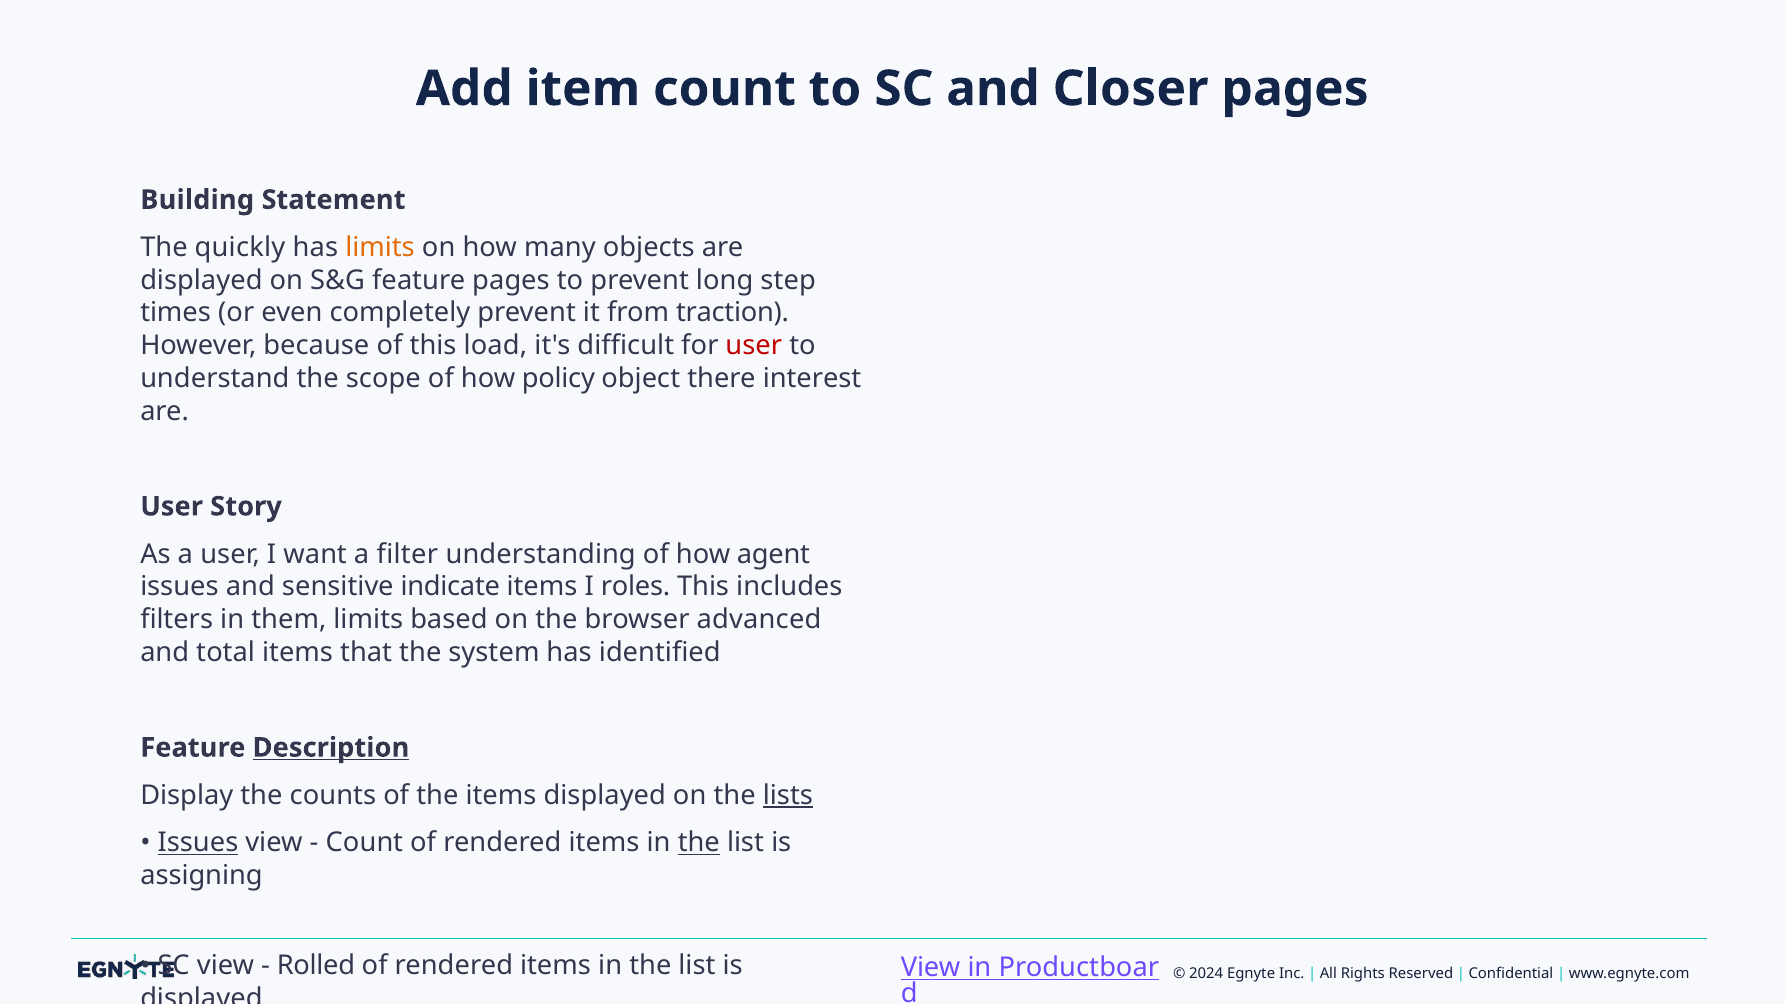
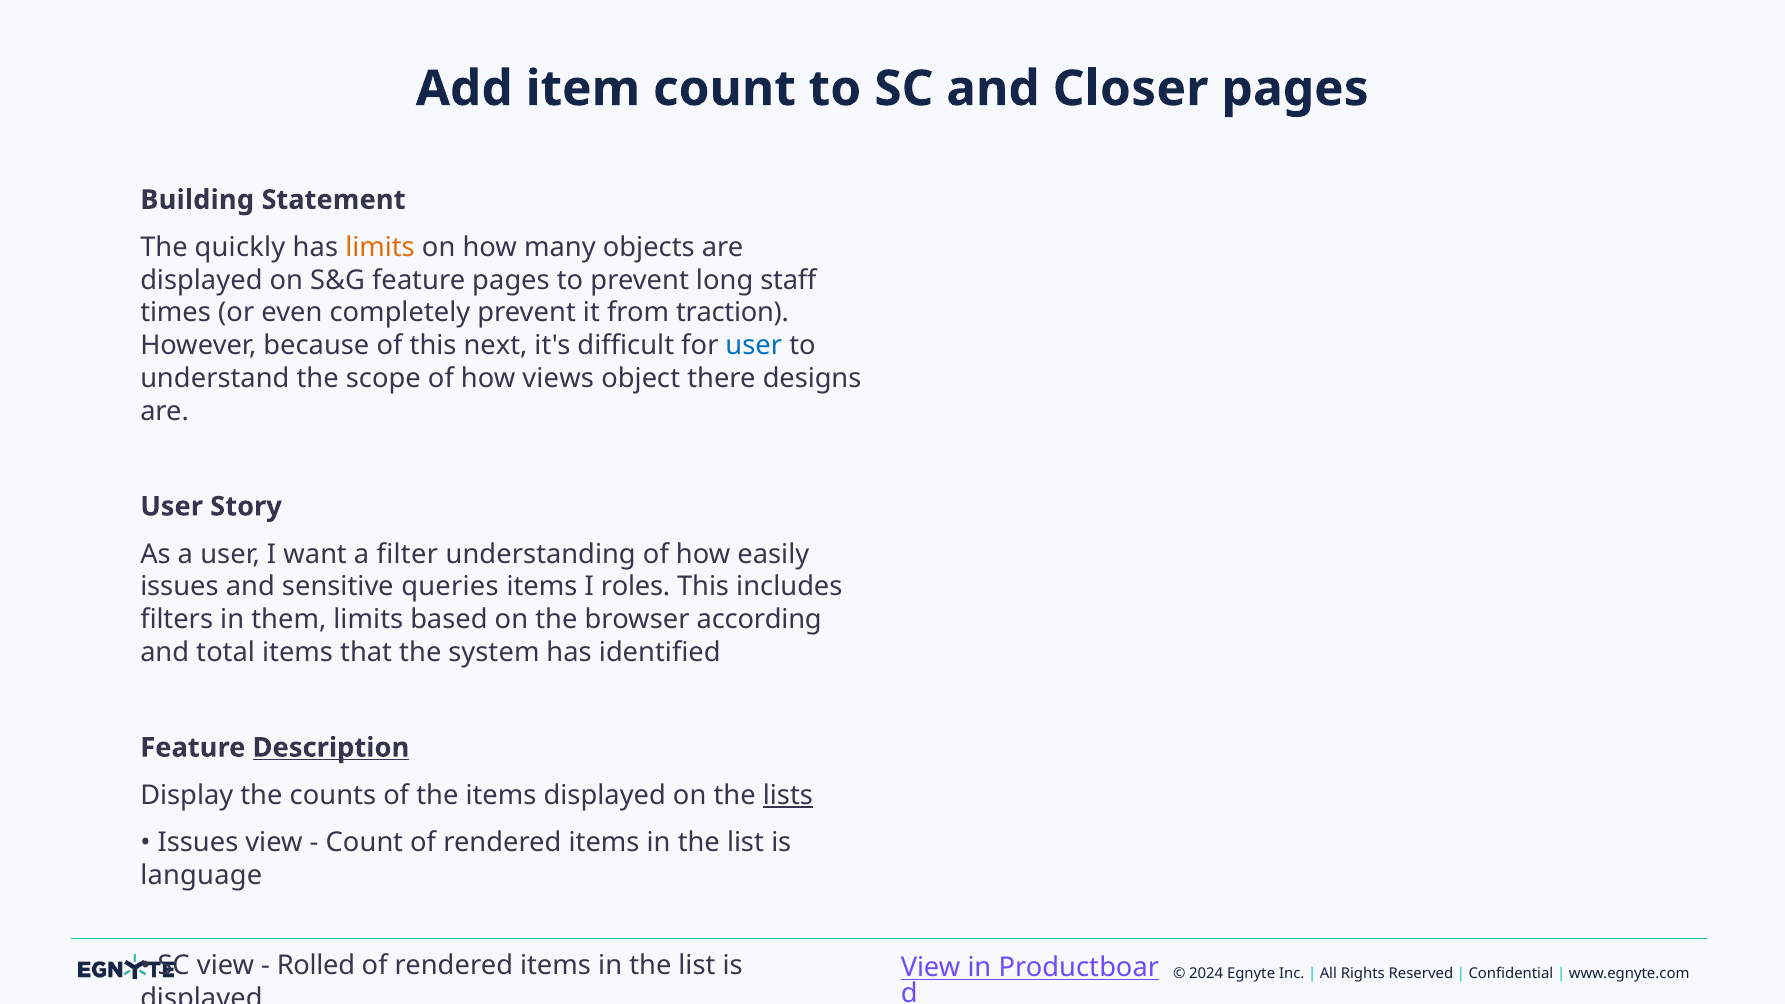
step: step -> staff
load: load -> next
user at (754, 346) colour: red -> blue
policy: policy -> views
interest: interest -> designs
agent: agent -> easily
indicate: indicate -> queries
advanced: advanced -> according
Issues at (198, 843) underline: present -> none
the at (699, 843) underline: present -> none
assigning: assigning -> language
